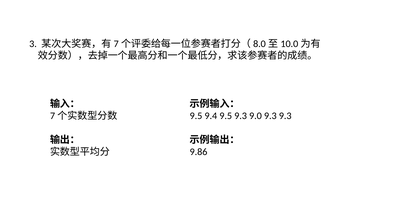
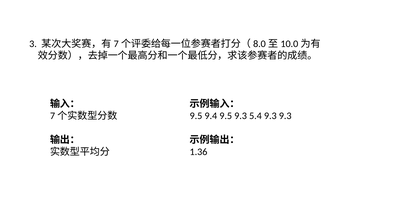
9.0: 9.0 -> 5.4
9.86: 9.86 -> 1.36
